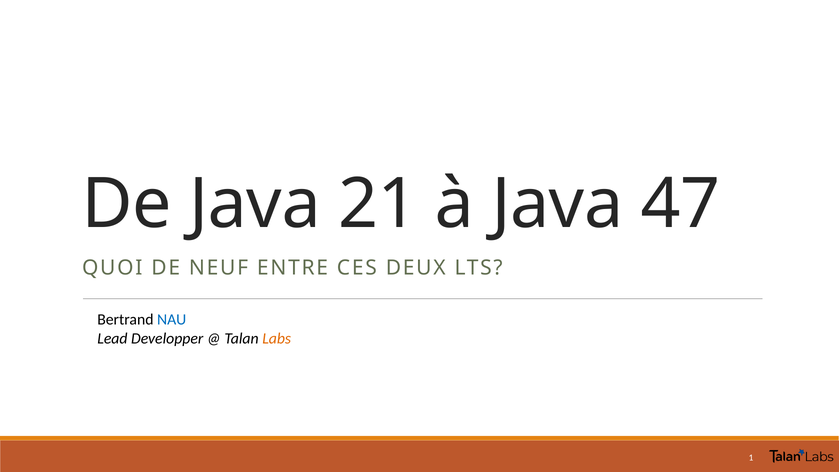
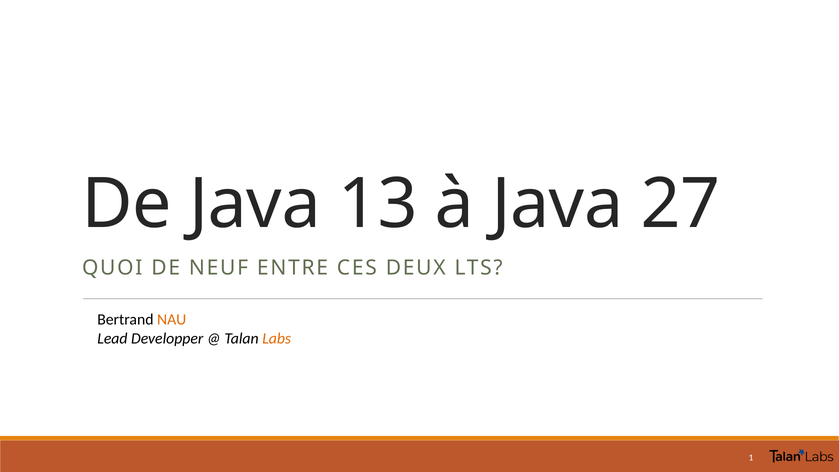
21: 21 -> 13
47: 47 -> 27
NAU colour: blue -> orange
